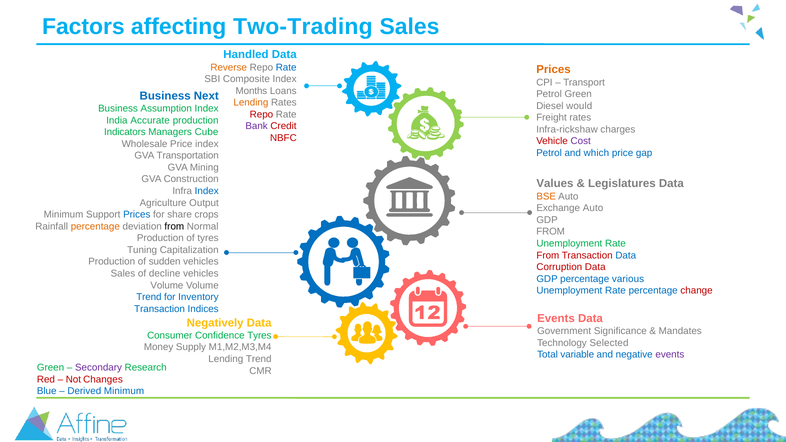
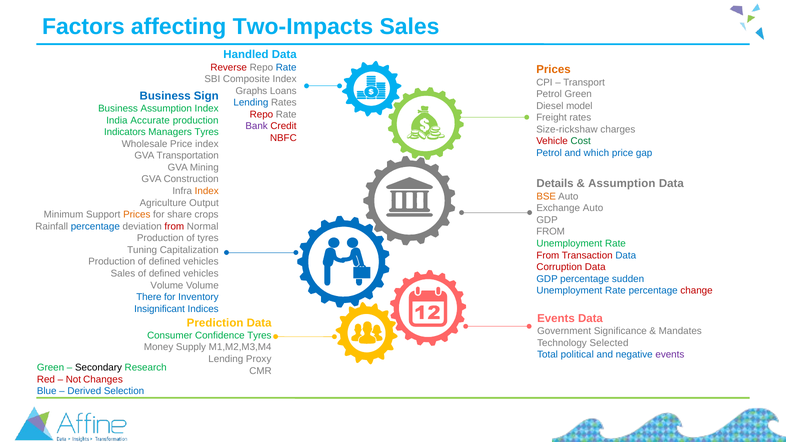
Two-Trading: Two-Trading -> Two-Impacts
Reverse colour: orange -> red
Months: Months -> Graphs
Next: Next -> Sign
Lending at (251, 103) colour: orange -> blue
would: would -> model
Infra-rickshaw: Infra-rickshaw -> Size-rickshaw
Managers Cube: Cube -> Tyres
Cost colour: purple -> green
Values: Values -> Details
Legislatures at (622, 184): Legislatures -> Assumption
Index at (207, 191) colour: blue -> orange
Prices at (137, 215) colour: blue -> orange
percentage at (95, 226) colour: orange -> blue
from at (174, 226) colour: black -> red
Production of sudden: sudden -> defined
Sales of decline: decline -> defined
various: various -> sudden
Trend at (149, 297): Trend -> There
Transaction at (160, 309): Transaction -> Insignificant
Negatively: Negatively -> Prediction
variable: variable -> political
Lending Trend: Trend -> Proxy
Secondary colour: purple -> black
Derived Minimum: Minimum -> Selection
